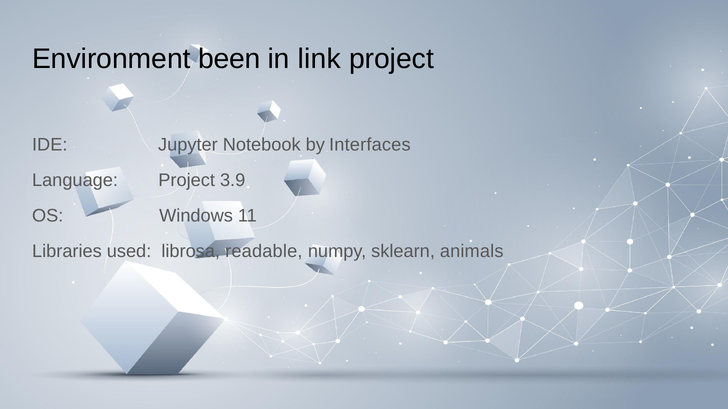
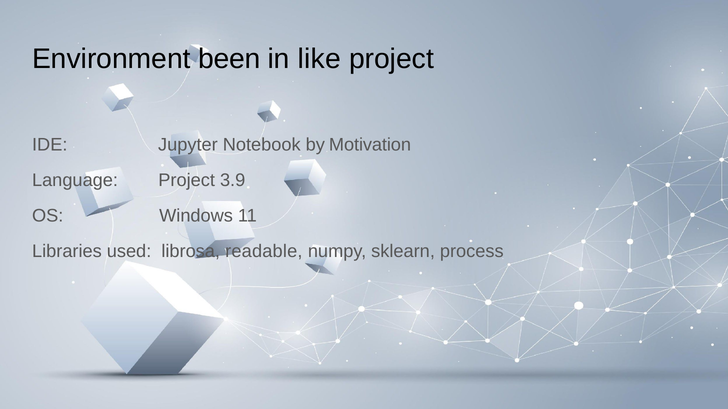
link: link -> like
Interfaces: Interfaces -> Motivation
animals: animals -> process
